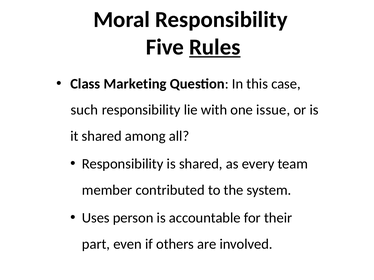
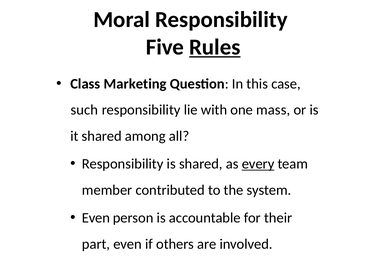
issue: issue -> mass
every underline: none -> present
Uses at (96, 218): Uses -> Even
